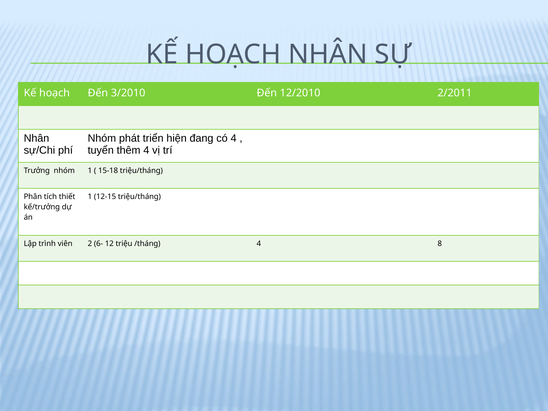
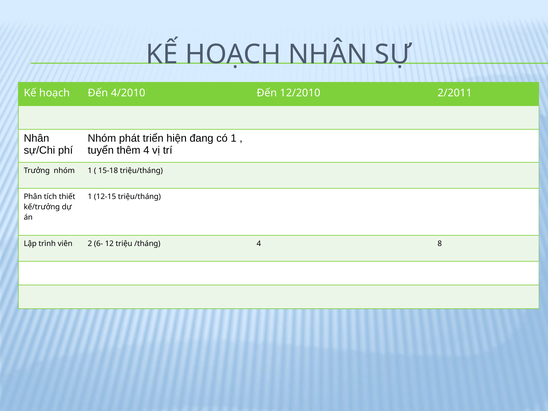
3/2010: 3/2010 -> 4/2010
có 4: 4 -> 1
